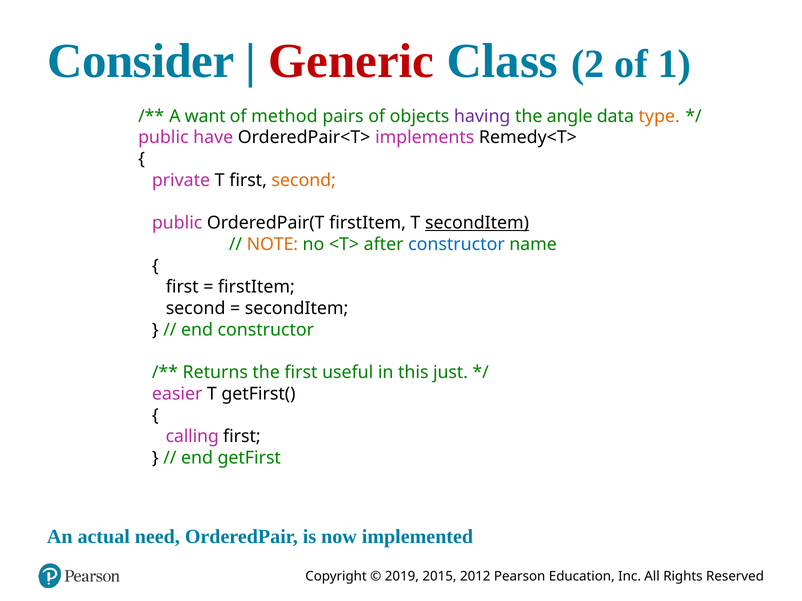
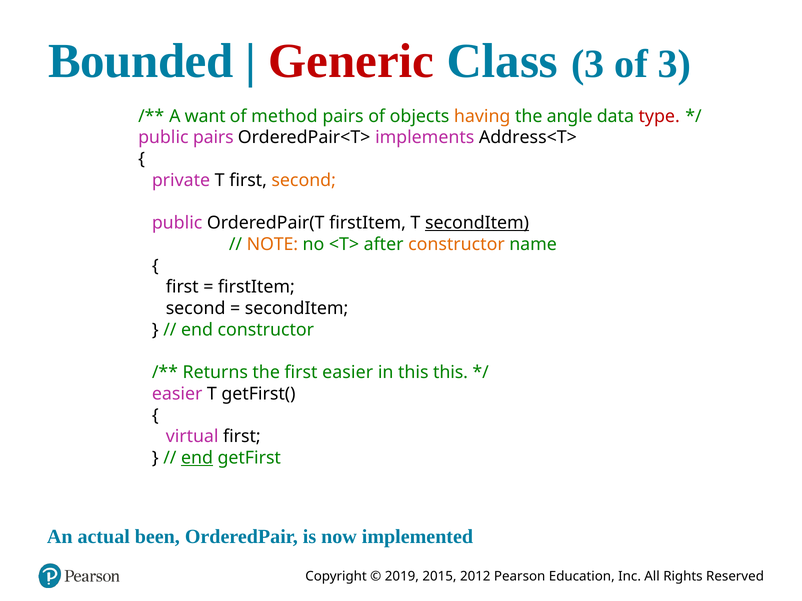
Consider: Consider -> Bounded
Class 2: 2 -> 3
of 1: 1 -> 3
having colour: purple -> orange
type colour: orange -> red
public have: have -> pairs
Remedy<T>: Remedy<T> -> Address<T>
constructor at (456, 245) colour: blue -> orange
first useful: useful -> easier
this just: just -> this
calling: calling -> virtual
end at (197, 458) underline: none -> present
need: need -> been
